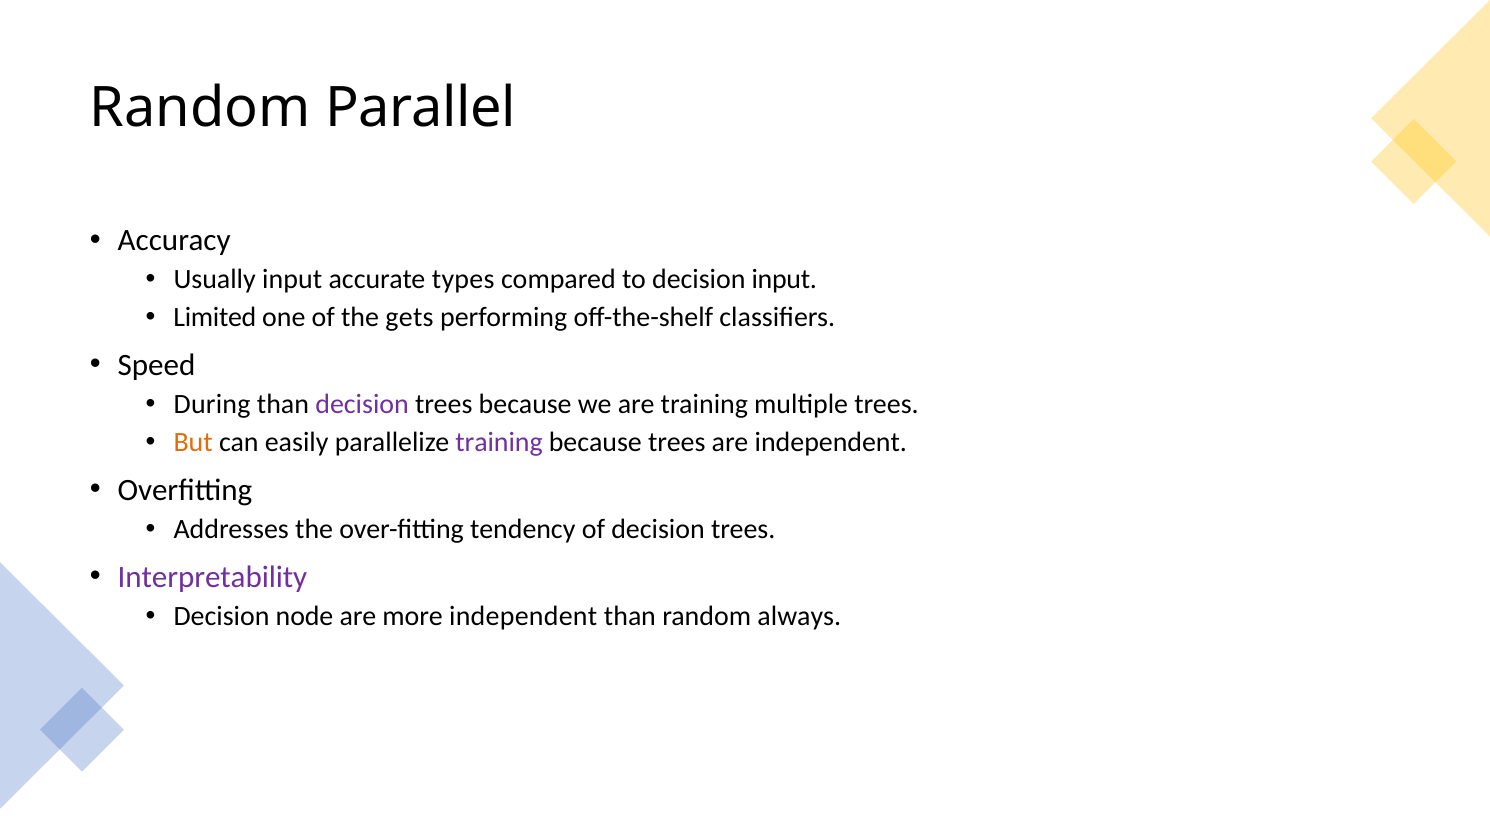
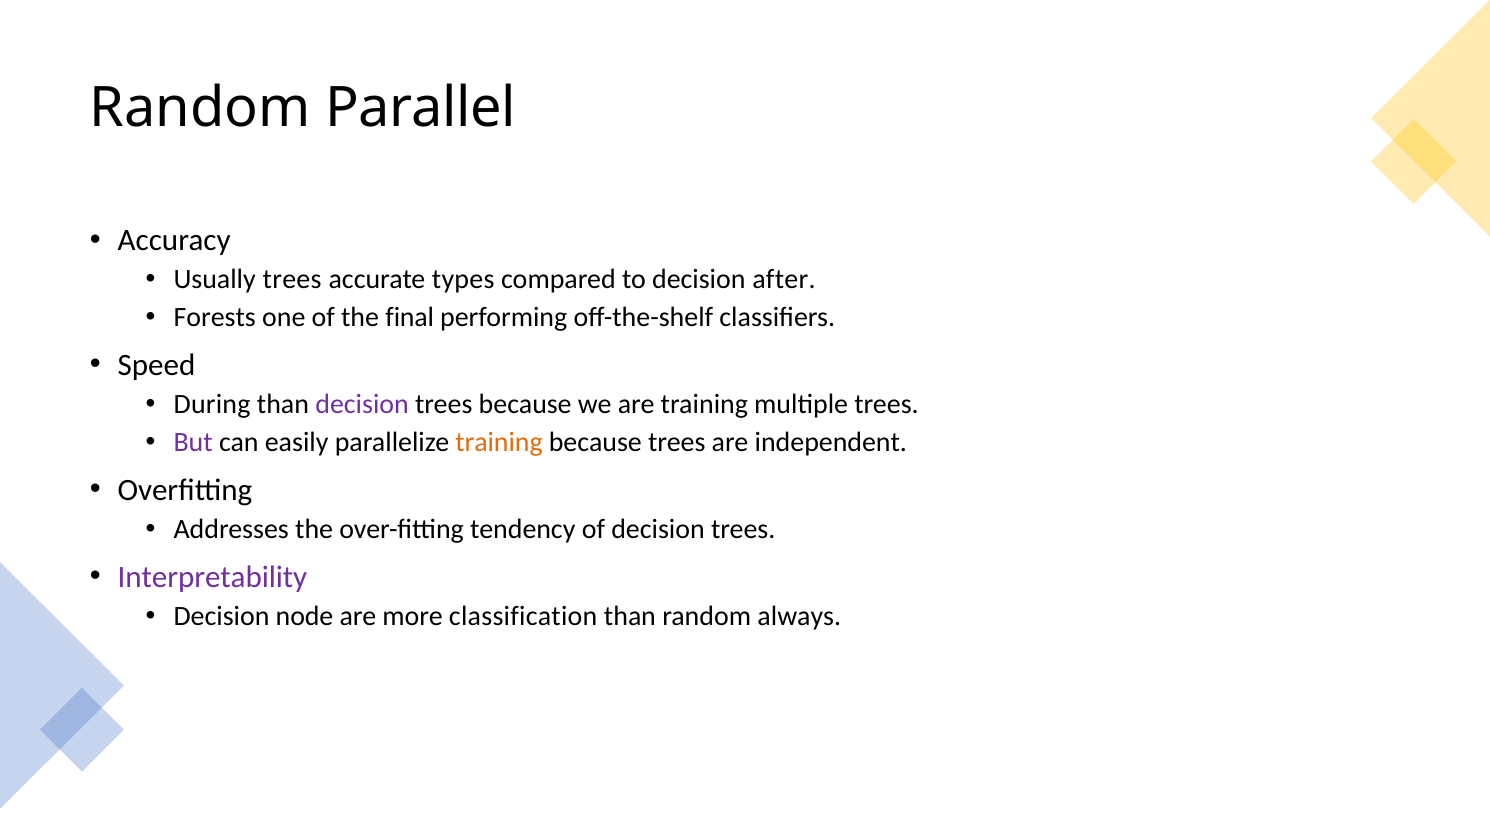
Usually input: input -> trees
decision input: input -> after
Limited: Limited -> Forests
gets: gets -> final
But colour: orange -> purple
training at (499, 443) colour: purple -> orange
more independent: independent -> classification
